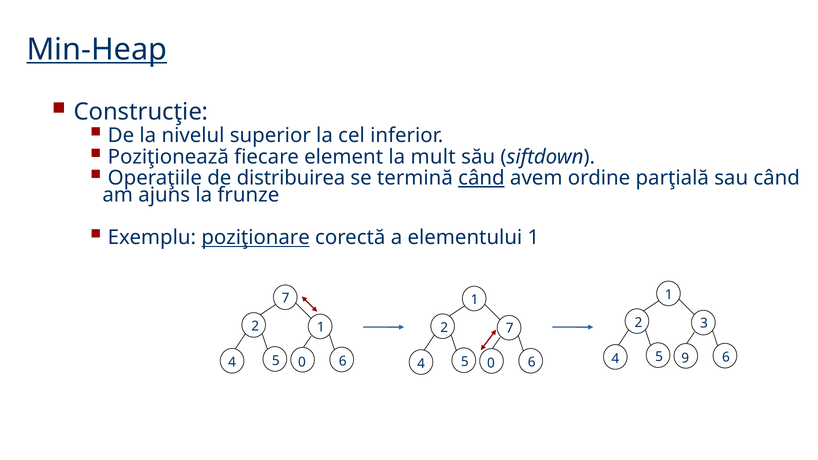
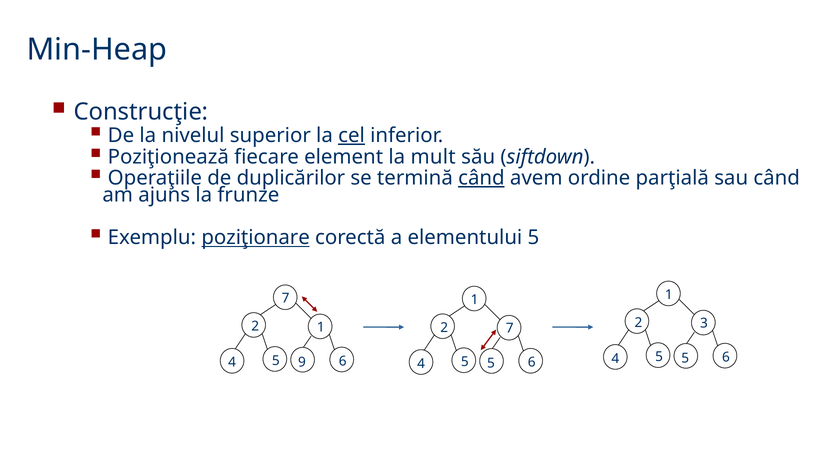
Min-Heap underline: present -> none
cel underline: none -> present
distribuirea: distribuirea -> duplicărilor
elementului 1: 1 -> 5
9 at (685, 358): 9 -> 5
0 at (302, 362): 0 -> 9
0 at (491, 363): 0 -> 5
